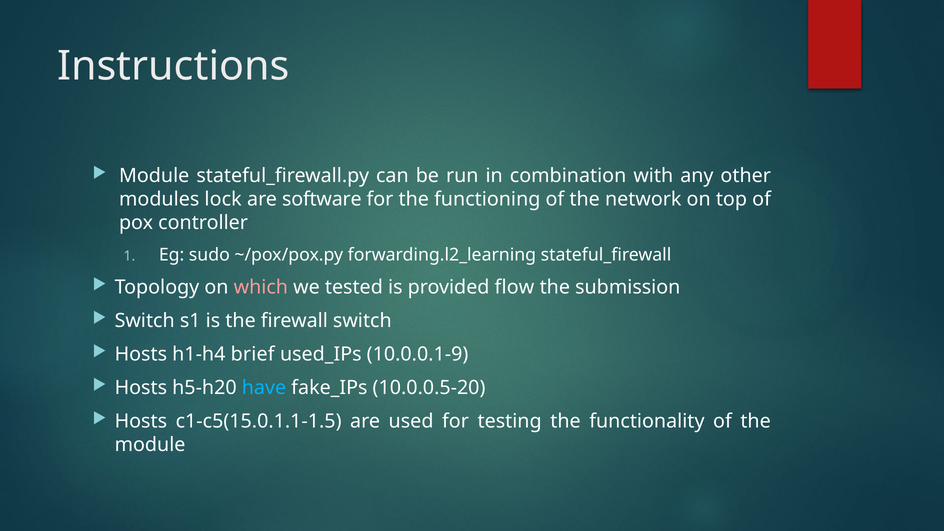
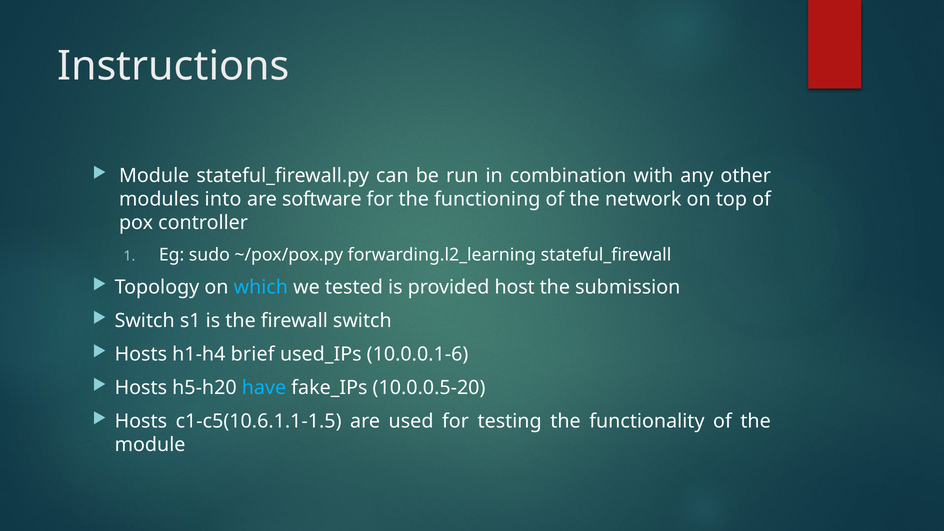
lock: lock -> into
which colour: pink -> light blue
flow: flow -> host
10.0.0.1-9: 10.0.0.1-9 -> 10.0.0.1-6
c1-c5(15.0.1.1-1.5: c1-c5(15.0.1.1-1.5 -> c1-c5(10.6.1.1-1.5
